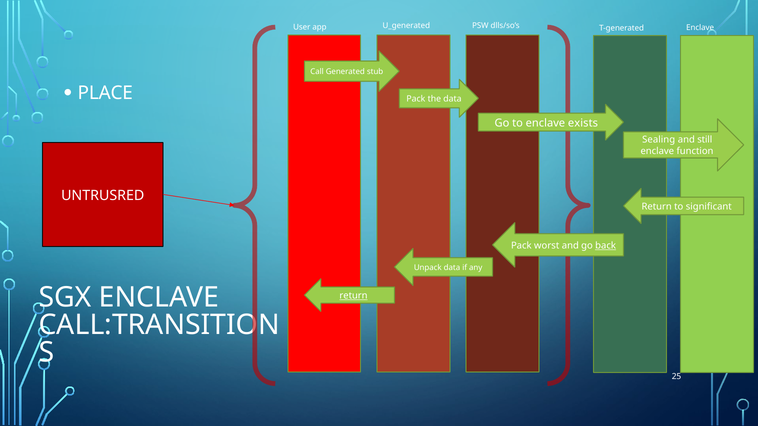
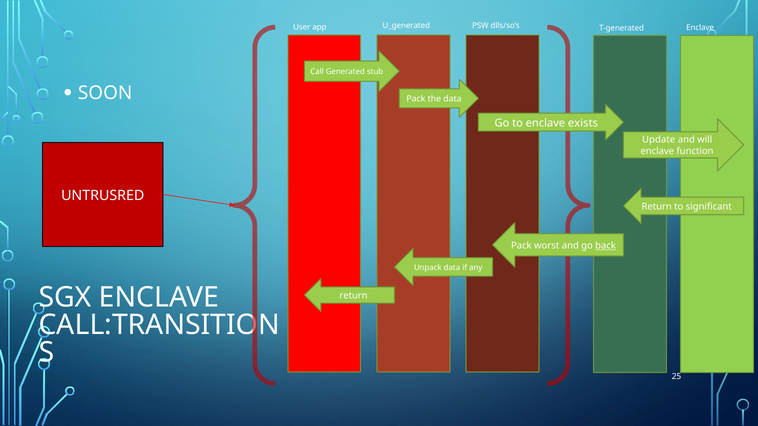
PLACE: PLACE -> SOON
Sealing: Sealing -> Update
still: still -> will
return at (354, 296) underline: present -> none
